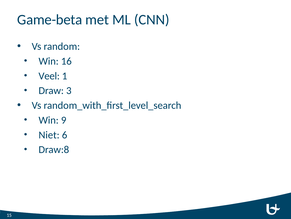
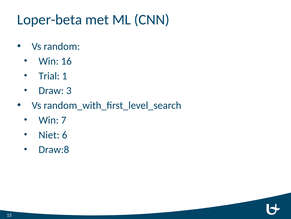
Game-beta: Game-beta -> Loper-beta
Veel: Veel -> Trial
9: 9 -> 7
